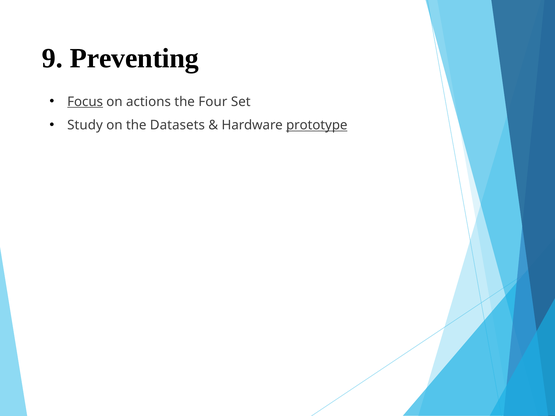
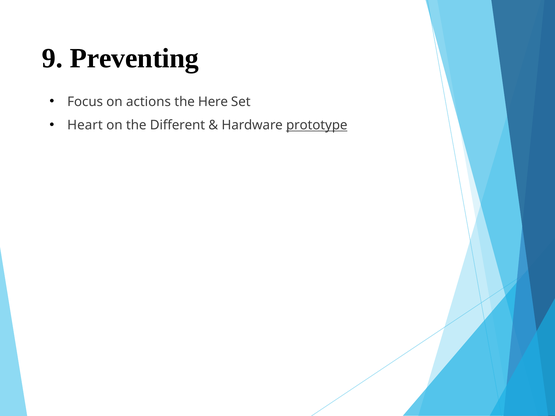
Focus underline: present -> none
Four: Four -> Here
Study: Study -> Heart
Datasets: Datasets -> Different
